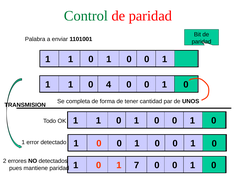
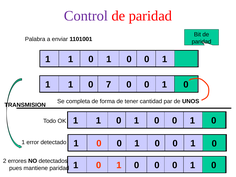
Control colour: green -> purple
4: 4 -> 7
7 at (137, 165): 7 -> 0
